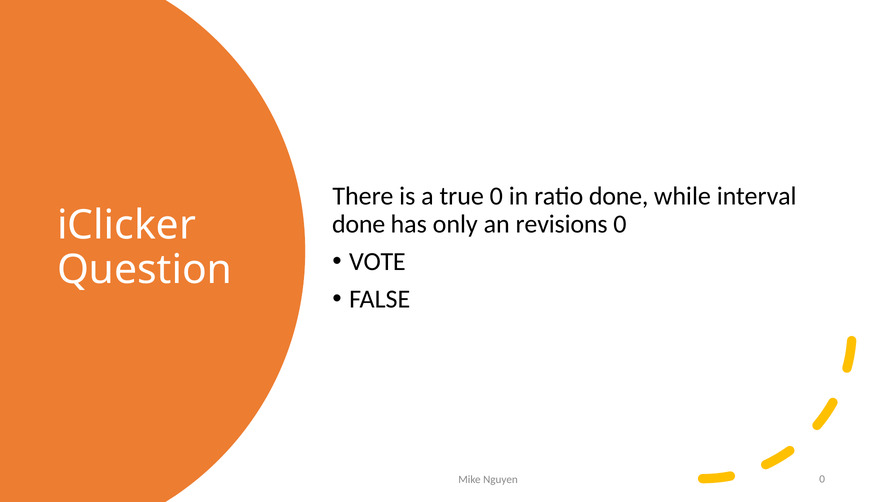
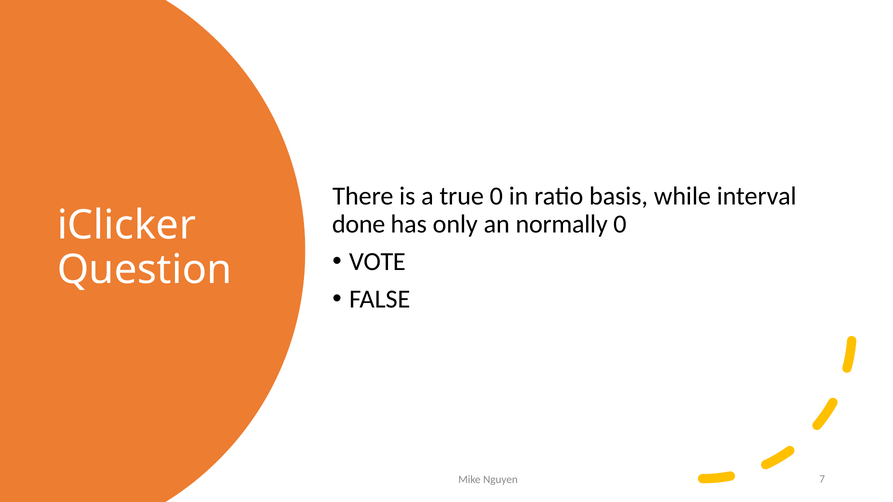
ratio done: done -> basis
revisions: revisions -> normally
Nguyen 0: 0 -> 7
